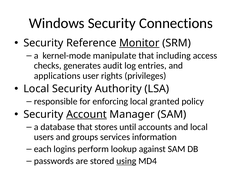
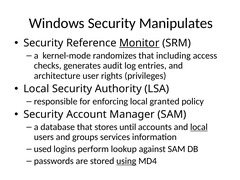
Connections: Connections -> Manipulates
manipulate: manipulate -> randomizes
applications: applications -> architecture
Account underline: present -> none
local at (199, 127) underline: none -> present
each: each -> used
